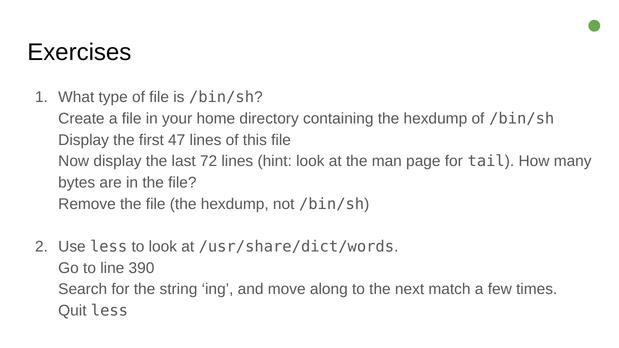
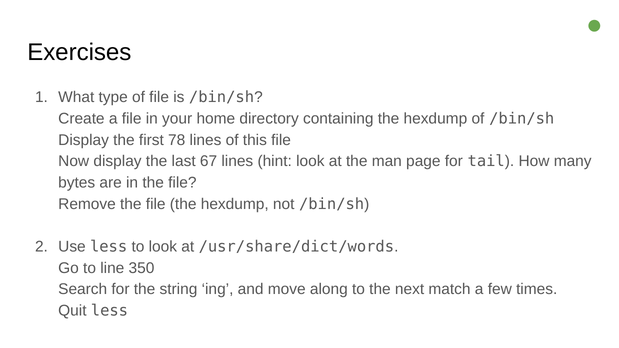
47: 47 -> 78
72: 72 -> 67
390: 390 -> 350
